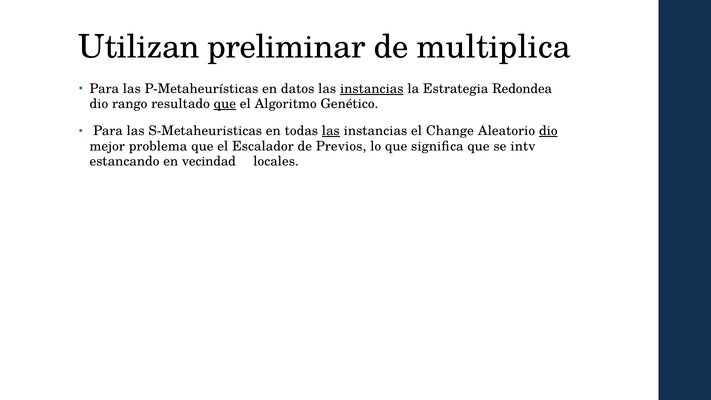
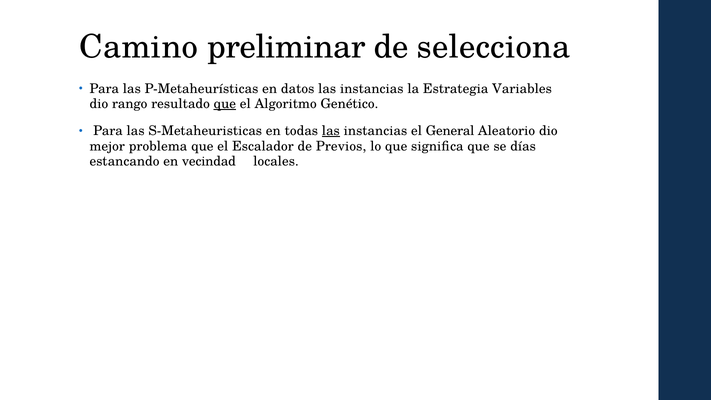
Utilizan: Utilizan -> Camino
multiplica: multiplica -> selecciona
instancias at (372, 89) underline: present -> none
Redondea: Redondea -> Variables
Change: Change -> General
dio at (548, 131) underline: present -> none
intv: intv -> días
